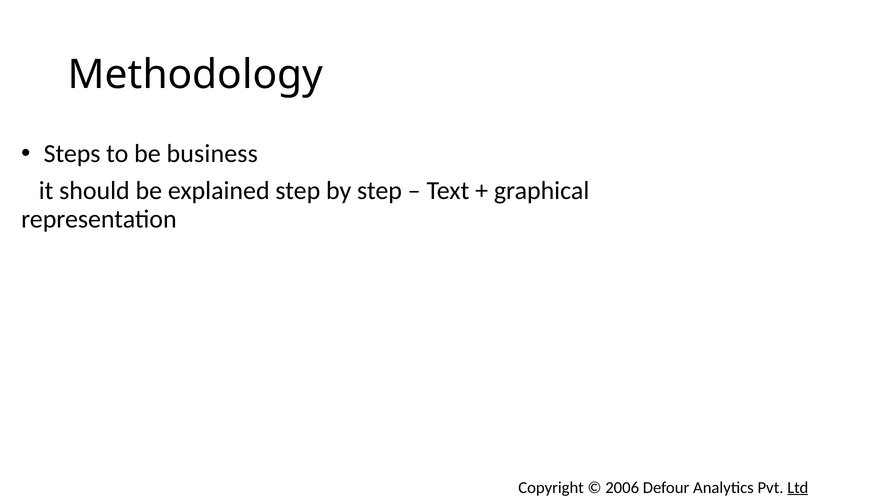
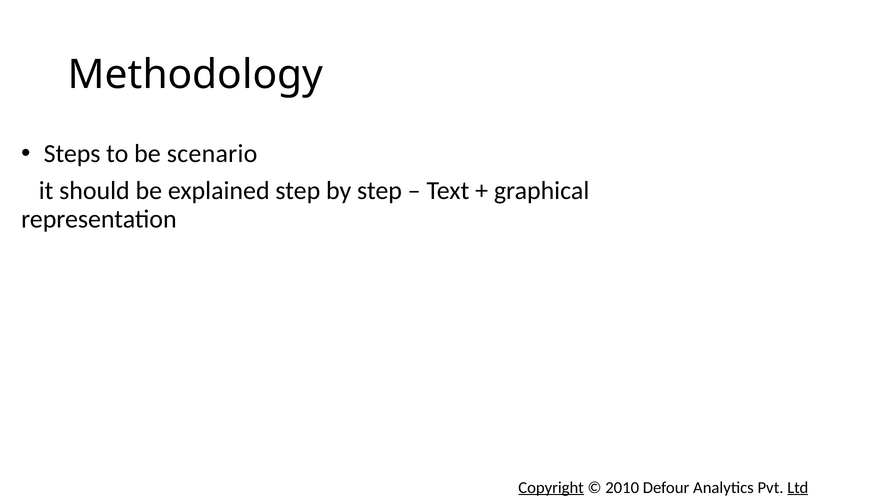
business: business -> scenario
Copyright underline: none -> present
2006: 2006 -> 2010
